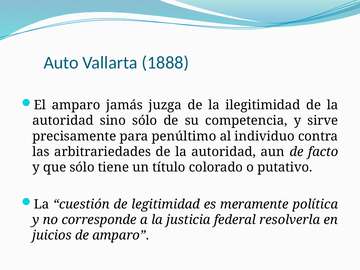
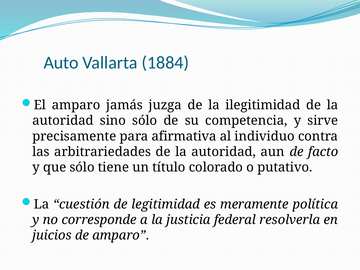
1888: 1888 -> 1884
penúltimo: penúltimo -> afirmativa
